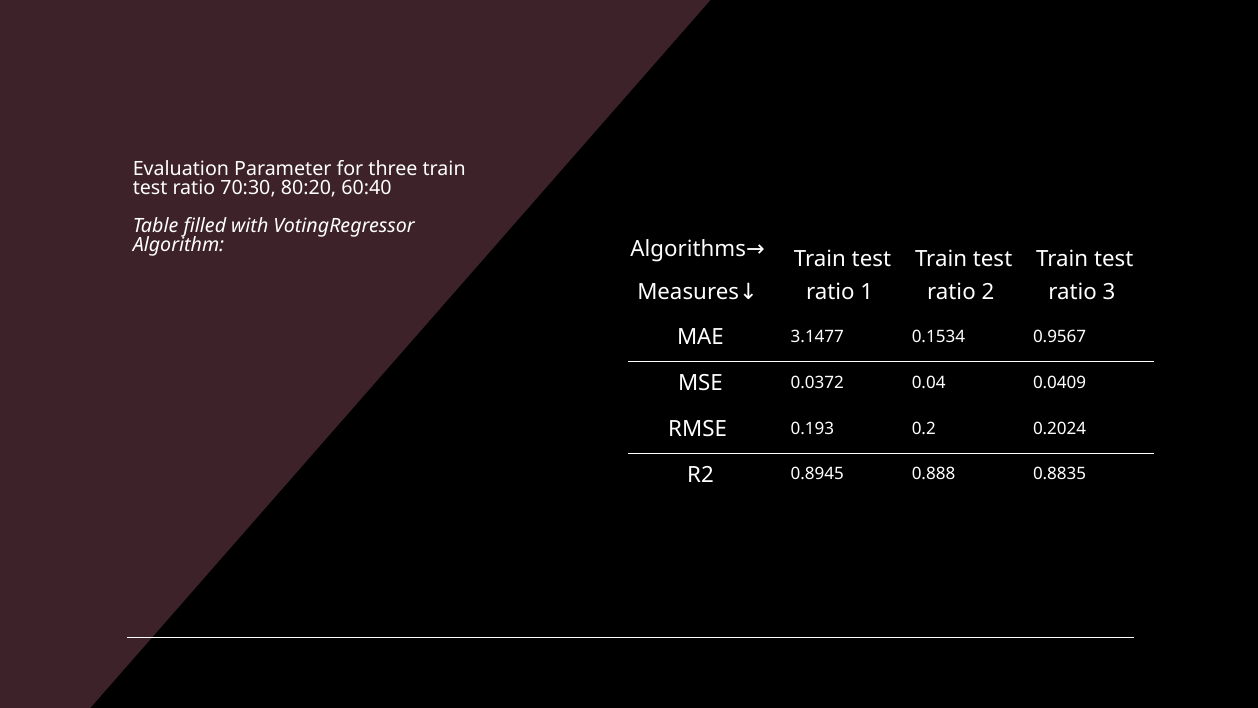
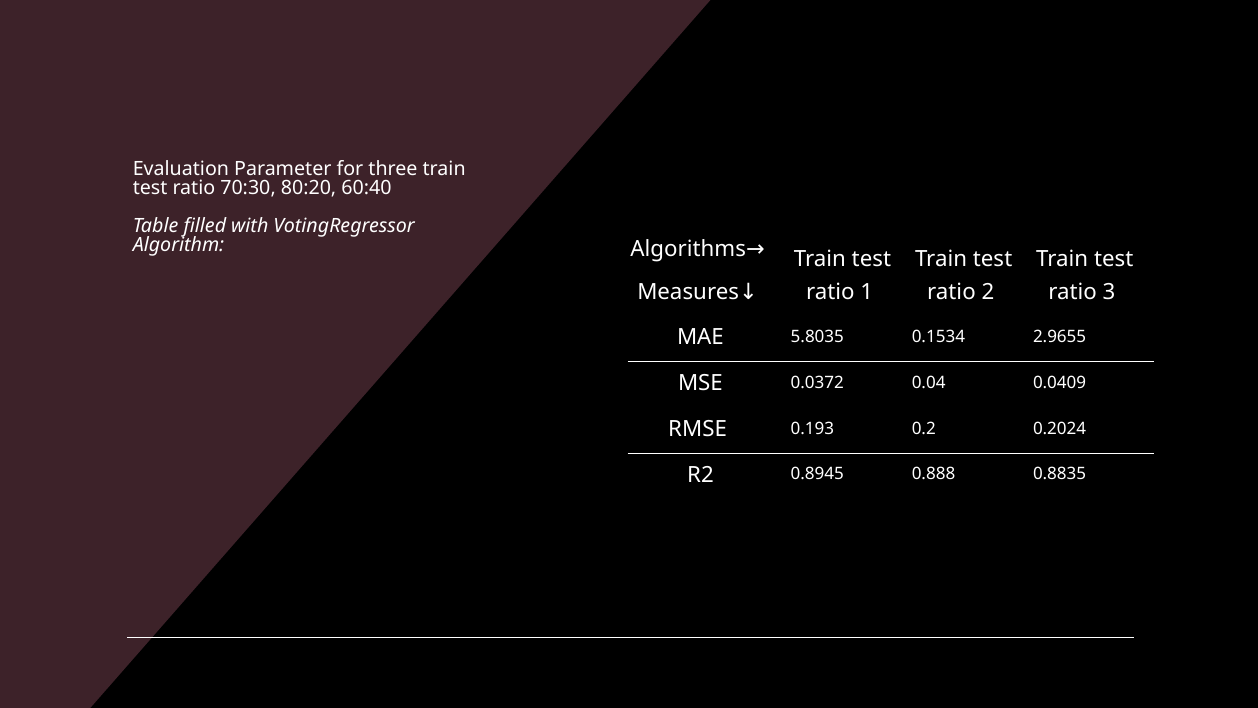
3.1477: 3.1477 -> 5.8035
0.9567: 0.9567 -> 2.9655
